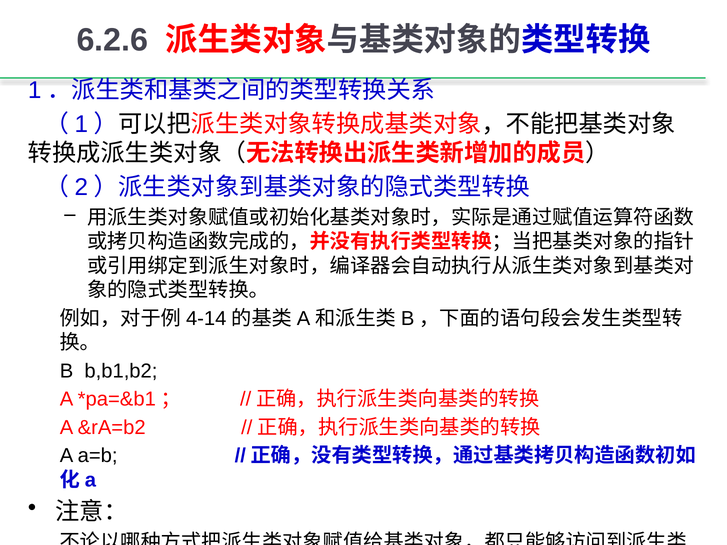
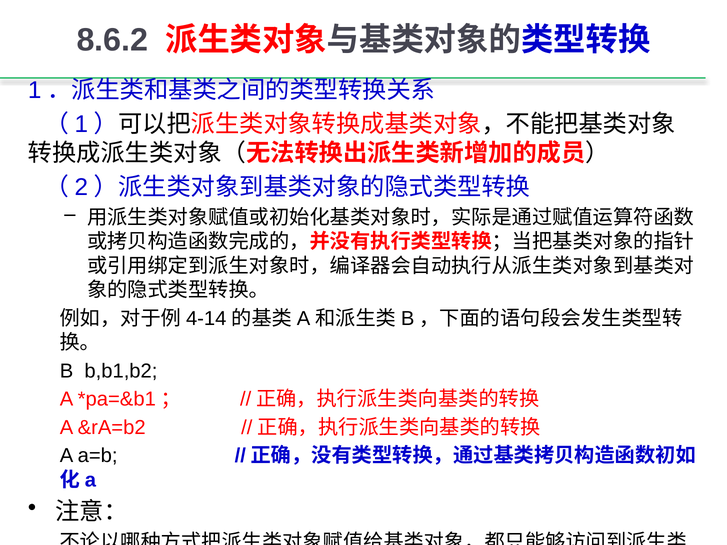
6.2.6: 6.2.6 -> 8.6.2
